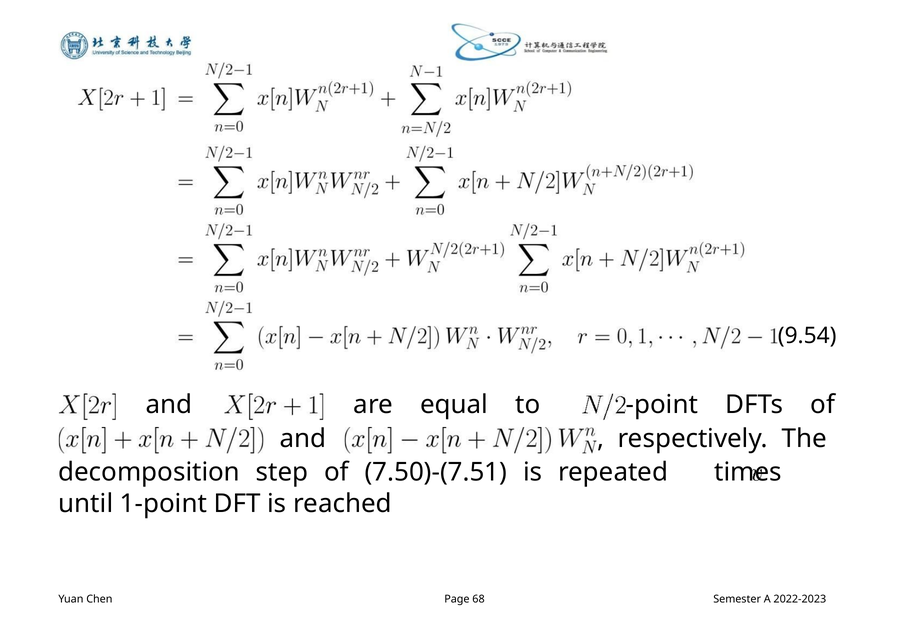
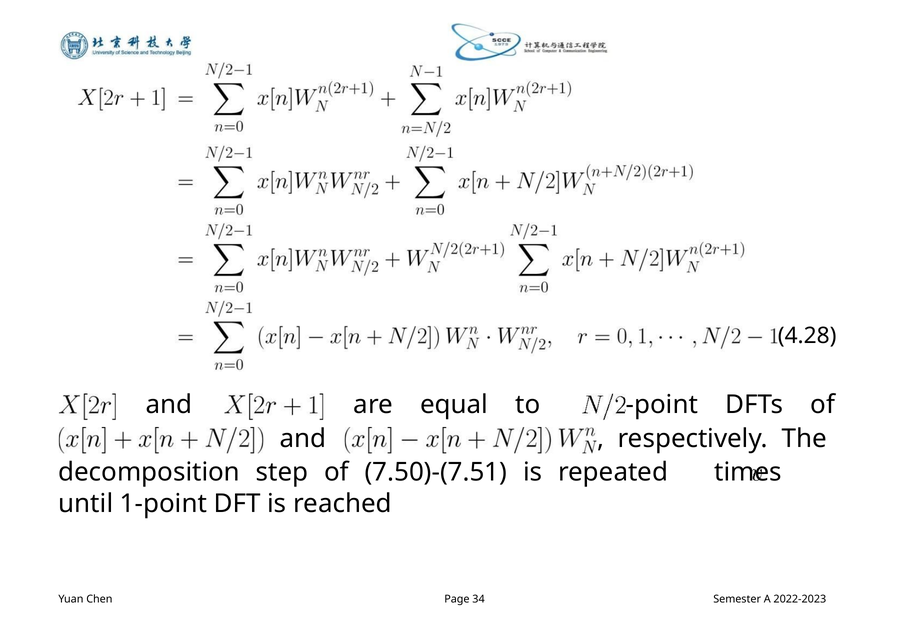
9.54: 9.54 -> 4.28
68: 68 -> 34
